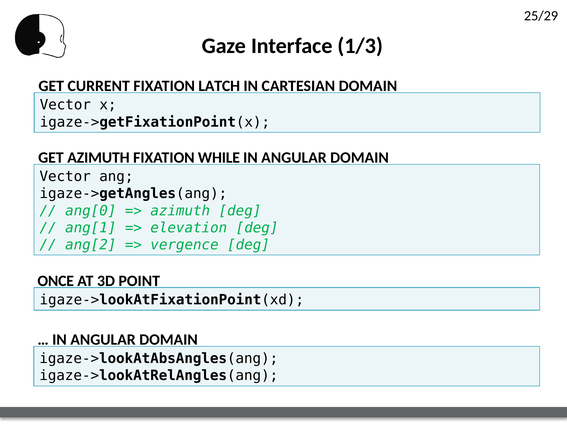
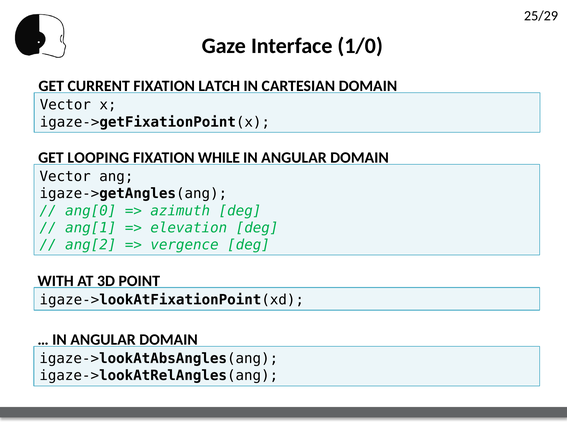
1/3: 1/3 -> 1/0
GET AZIMUTH: AZIMUTH -> LOOPING
ONCE: ONCE -> WITH
